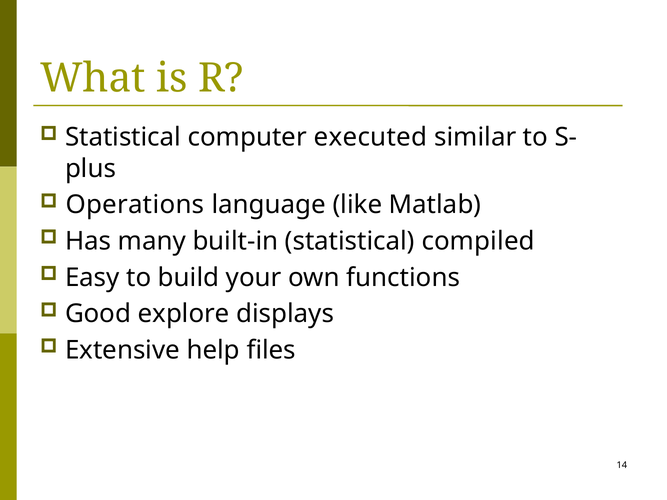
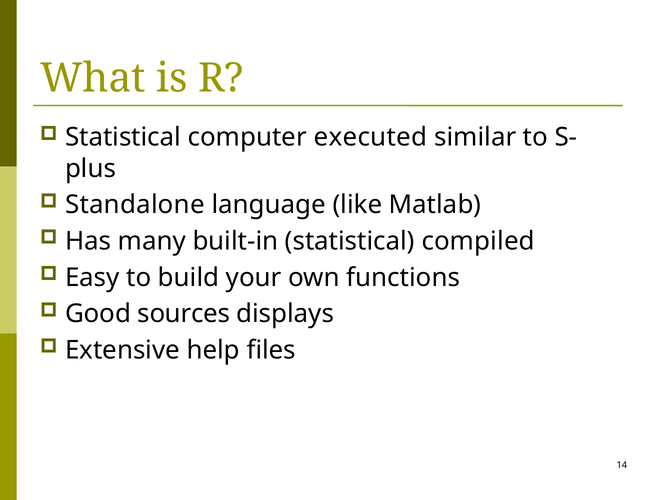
Operations: Operations -> Standalone
explore: explore -> sources
